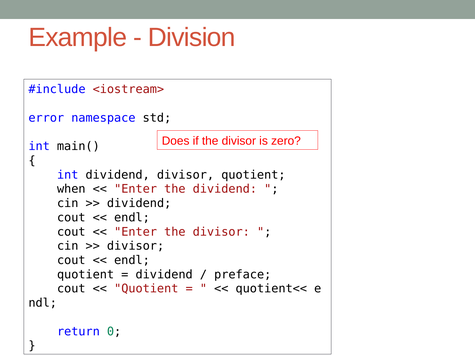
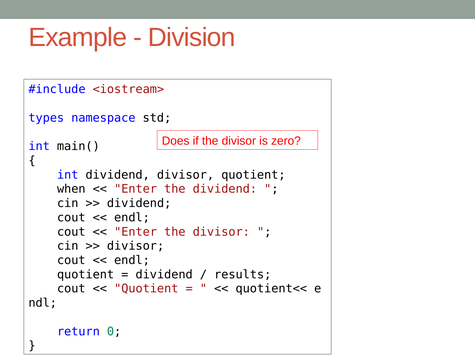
error: error -> types
preface: preface -> results
